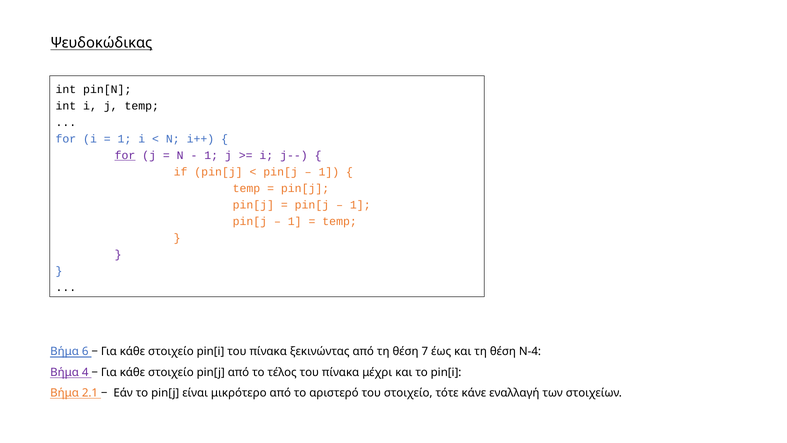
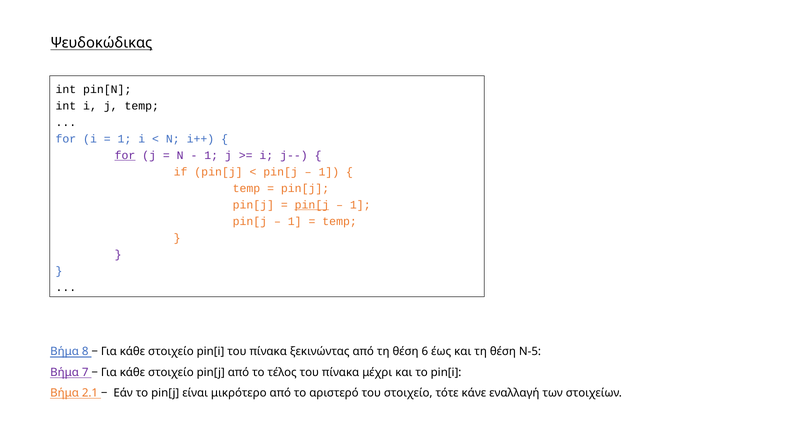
pin[j at (312, 205) underline: none -> present
6: 6 -> 8
7: 7 -> 6
Ν-4: Ν-4 -> Ν-5
4: 4 -> 7
